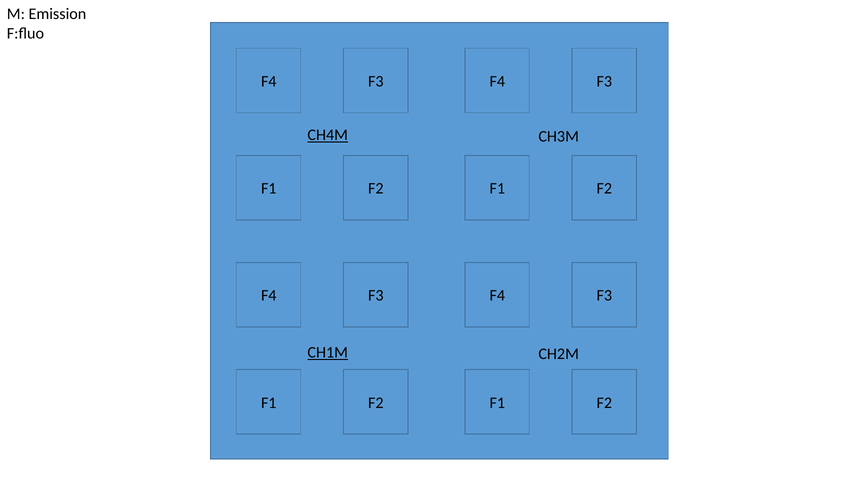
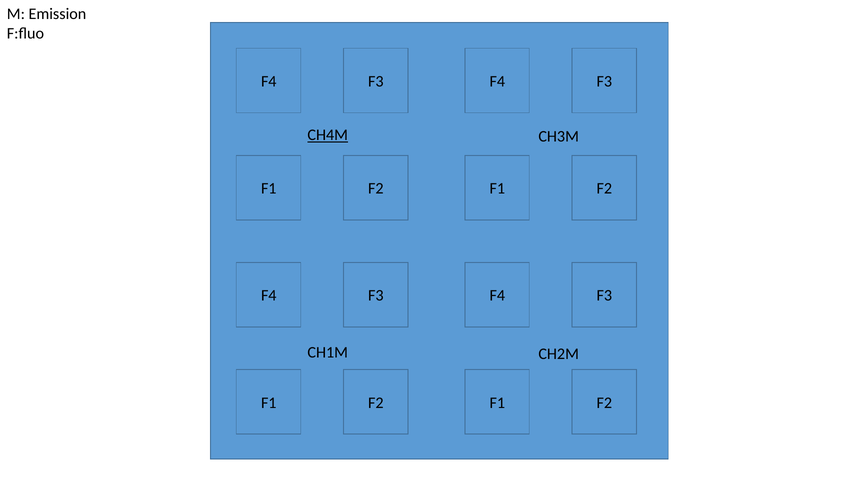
CH1M underline: present -> none
